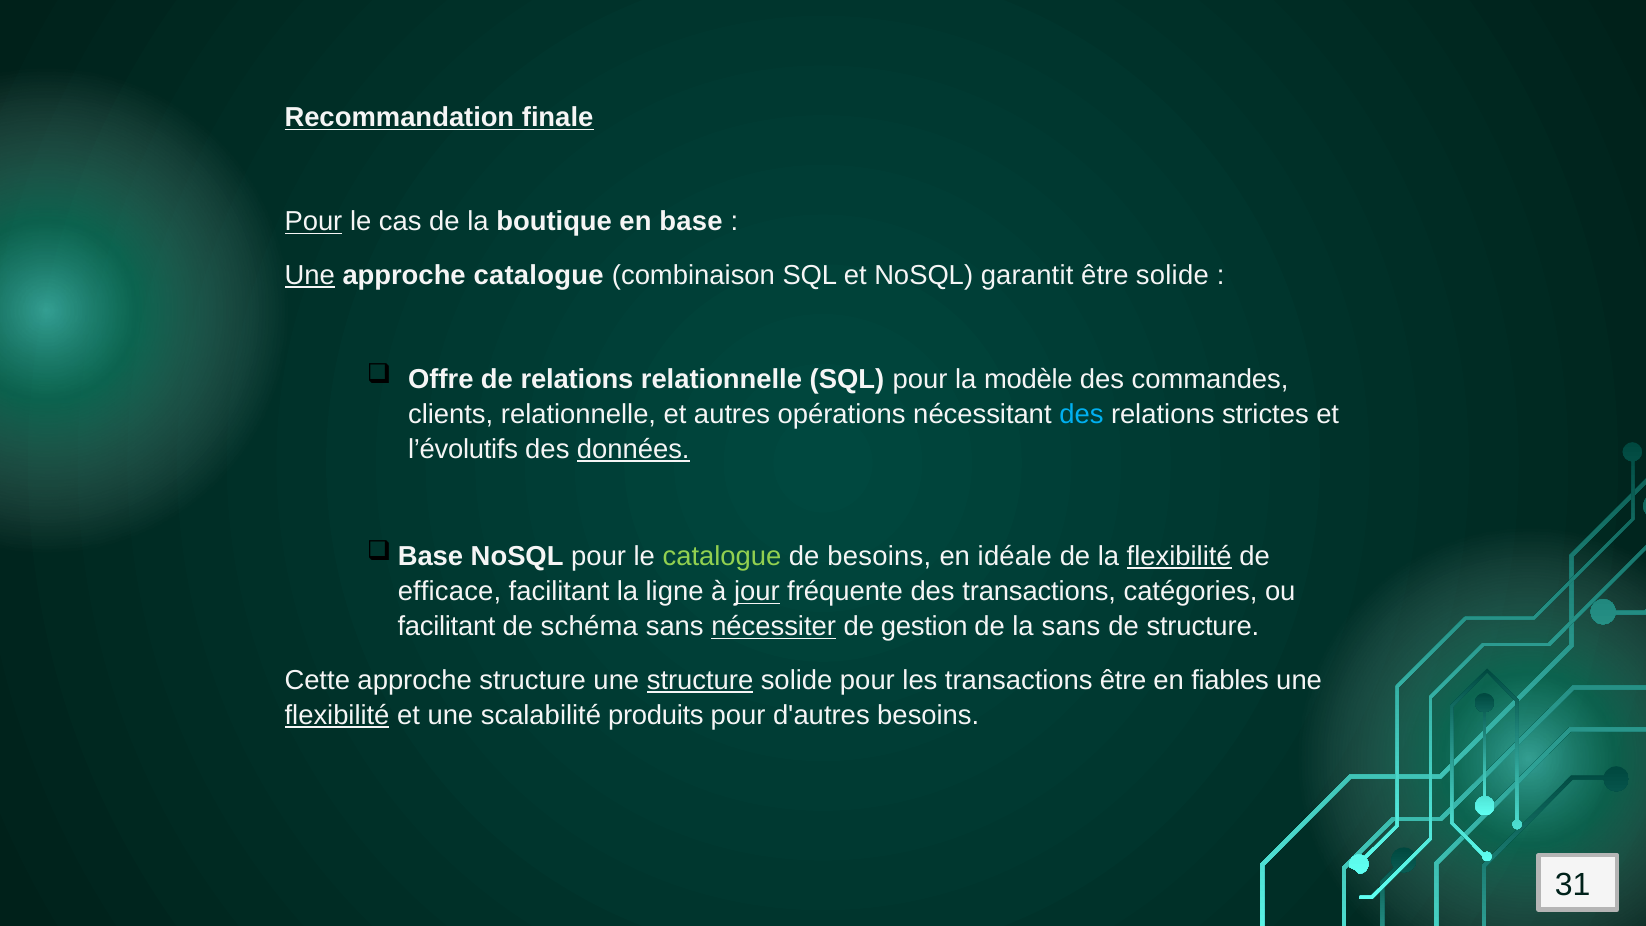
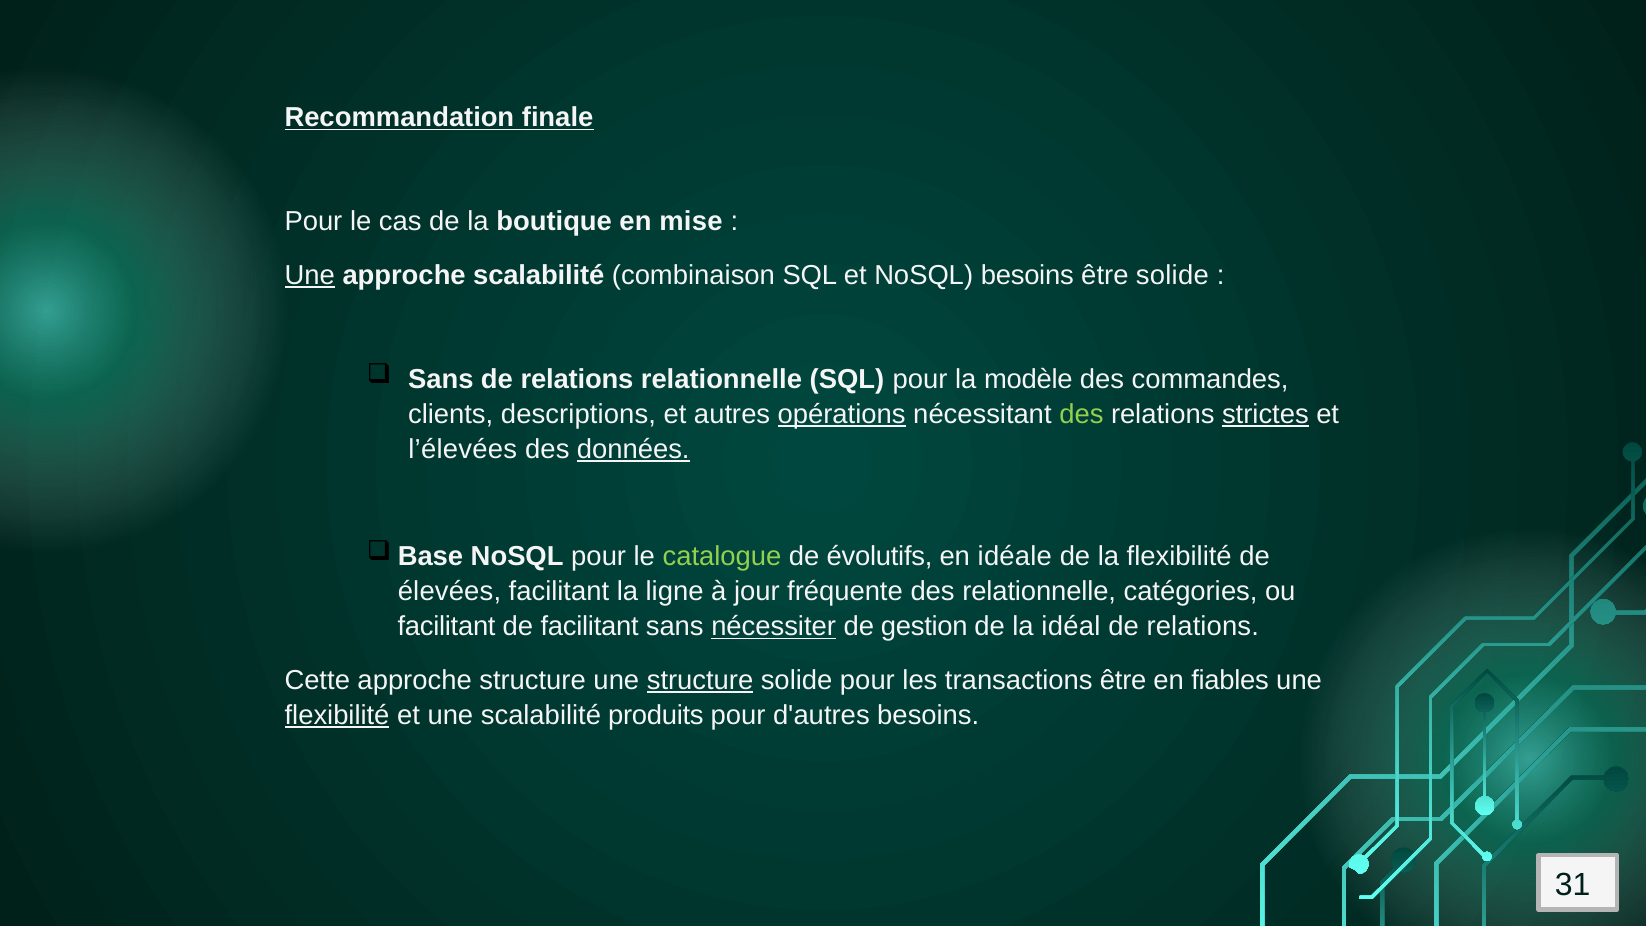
Pour at (314, 222) underline: present -> none
base: base -> mise
approche catalogue: catalogue -> scalabilité
NoSQL garantit: garantit -> besoins
Offre at (441, 379): Offre -> Sans
clients relationnelle: relationnelle -> descriptions
opérations underline: none -> present
des at (1081, 414) colour: light blue -> light green
strictes underline: none -> present
l’évolutifs: l’évolutifs -> l’élevées
de besoins: besoins -> évolutifs
flexibilité at (1179, 556) underline: present -> none
efficace: efficace -> élevées
jour underline: present -> none
des transactions: transactions -> relationnelle
de schéma: schéma -> facilitant
la sans: sans -> idéal
structure at (1203, 627): structure -> relations
